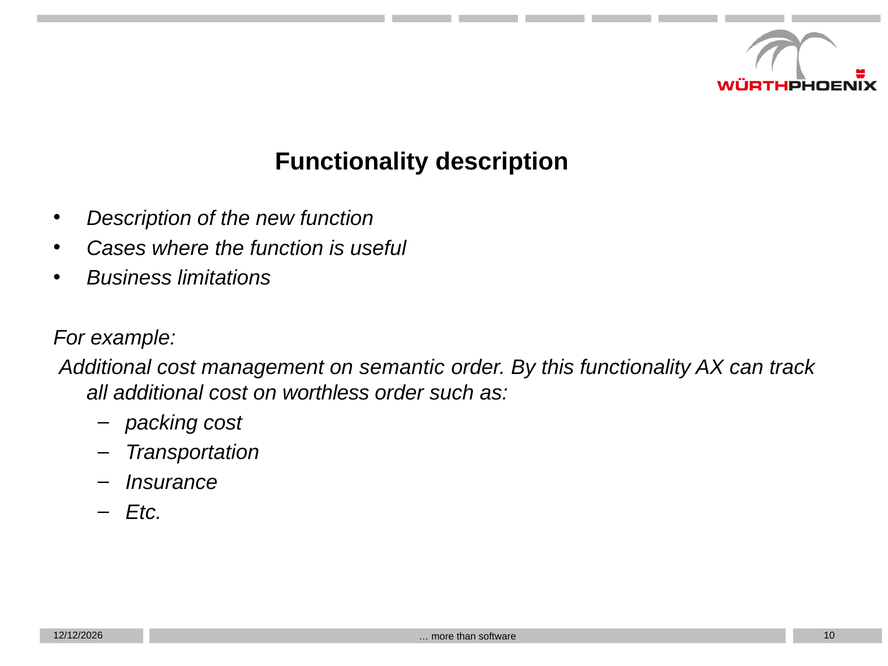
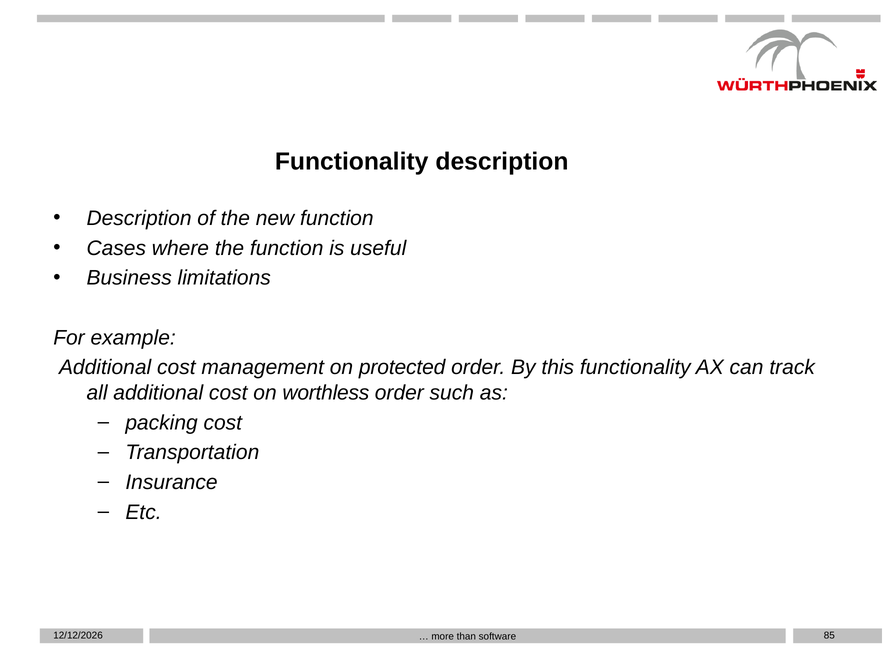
semantic: semantic -> protected
10: 10 -> 85
